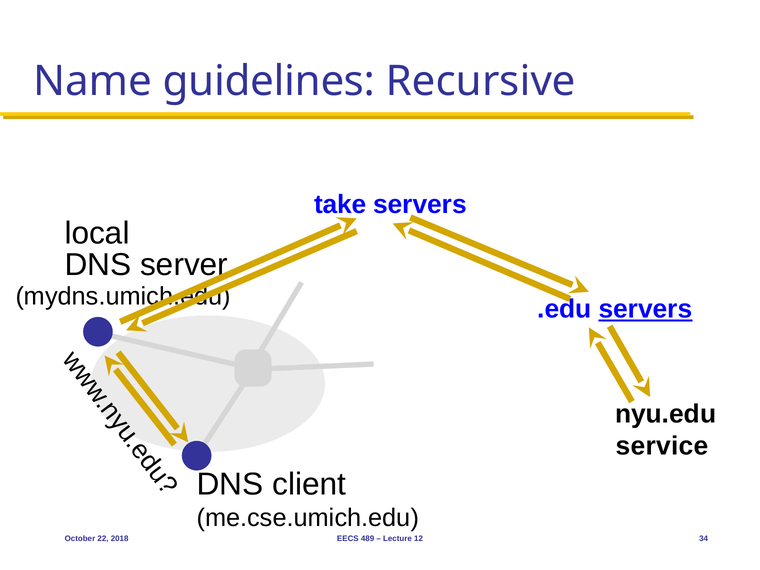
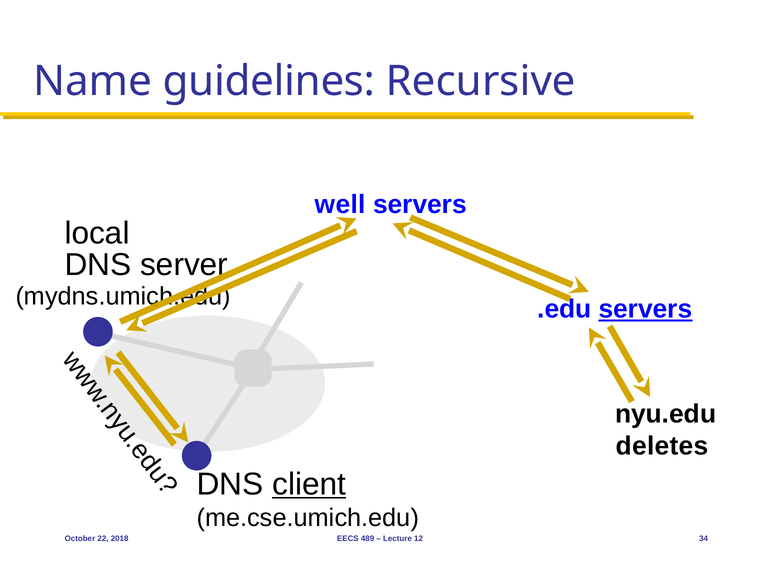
take: take -> well
service: service -> deletes
client underline: none -> present
